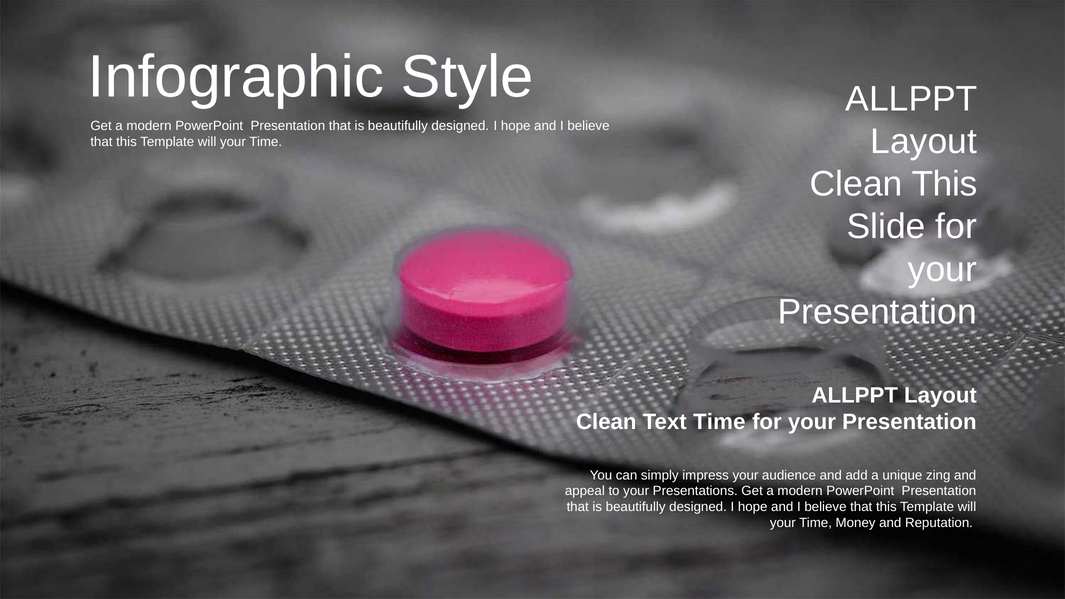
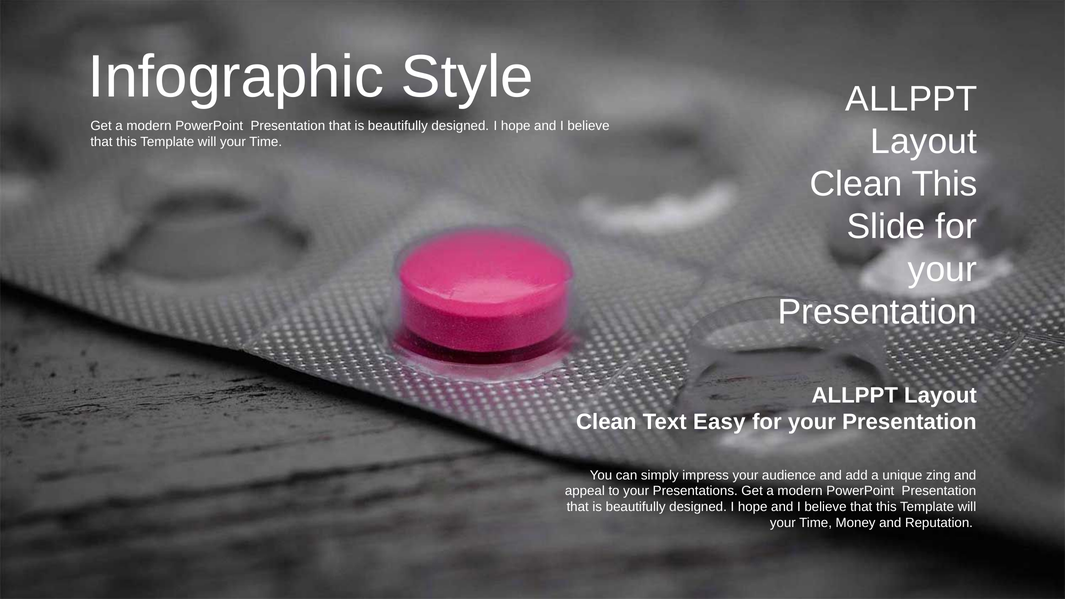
Text Time: Time -> Easy
